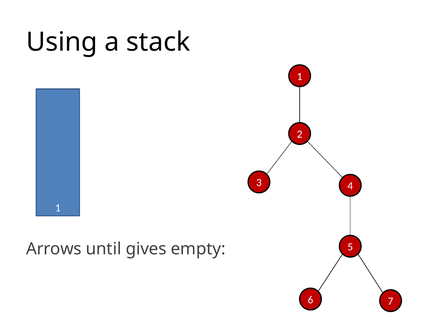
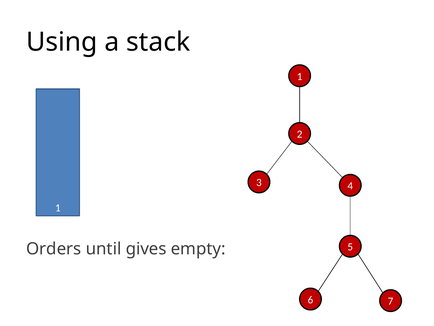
Arrows: Arrows -> Orders
